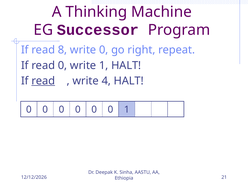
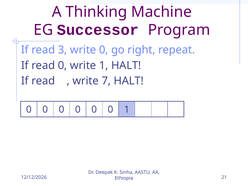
8: 8 -> 3
read at (43, 81) underline: present -> none
4: 4 -> 7
